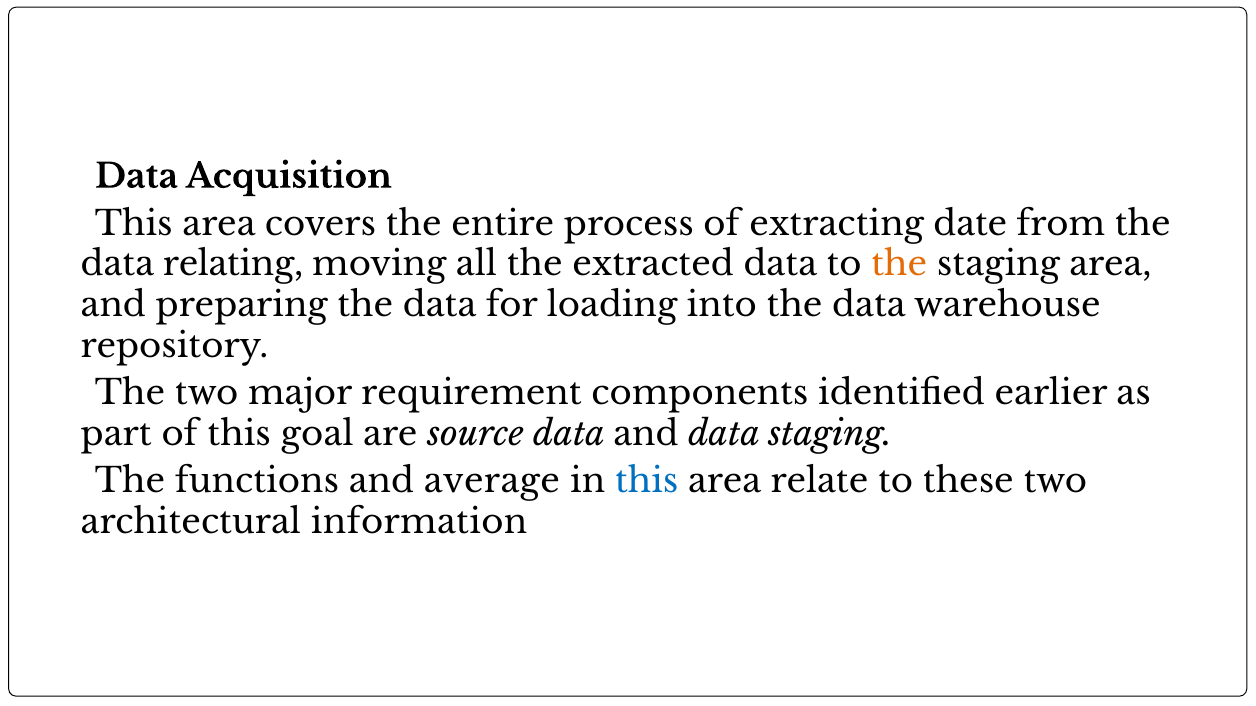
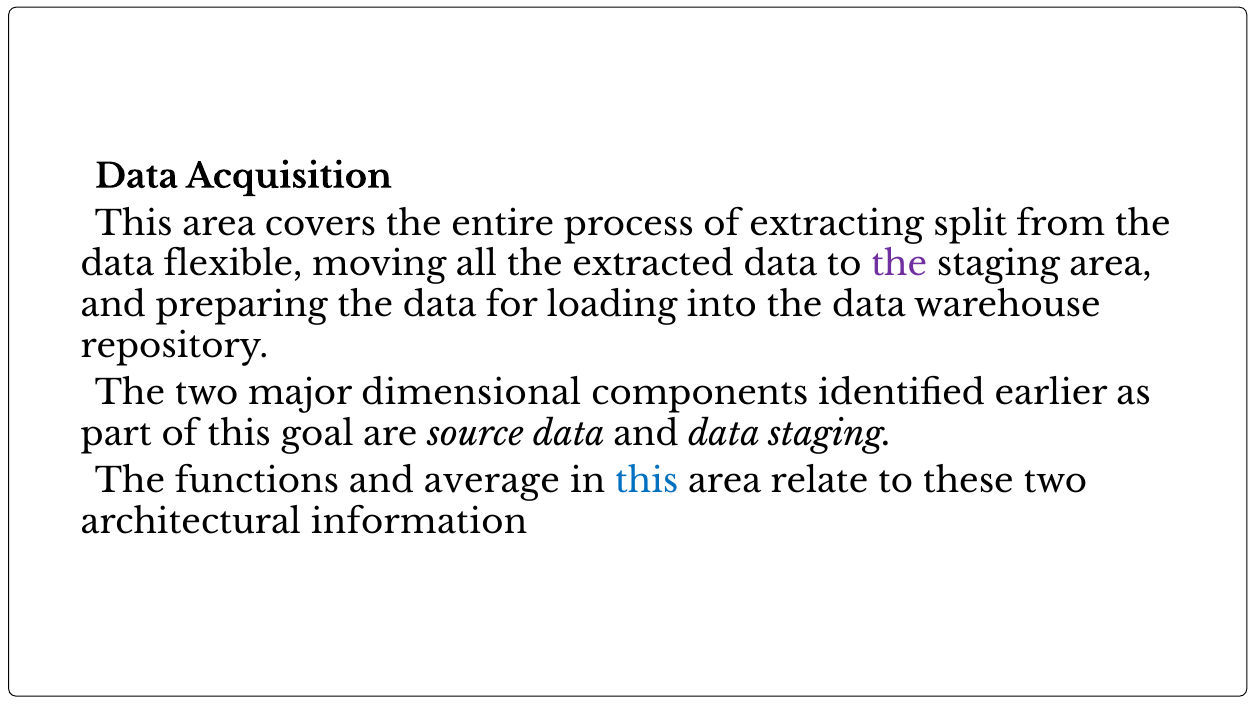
date: date -> split
relating: relating -> flexible
the at (899, 265) colour: orange -> purple
requirement: requirement -> dimensional
